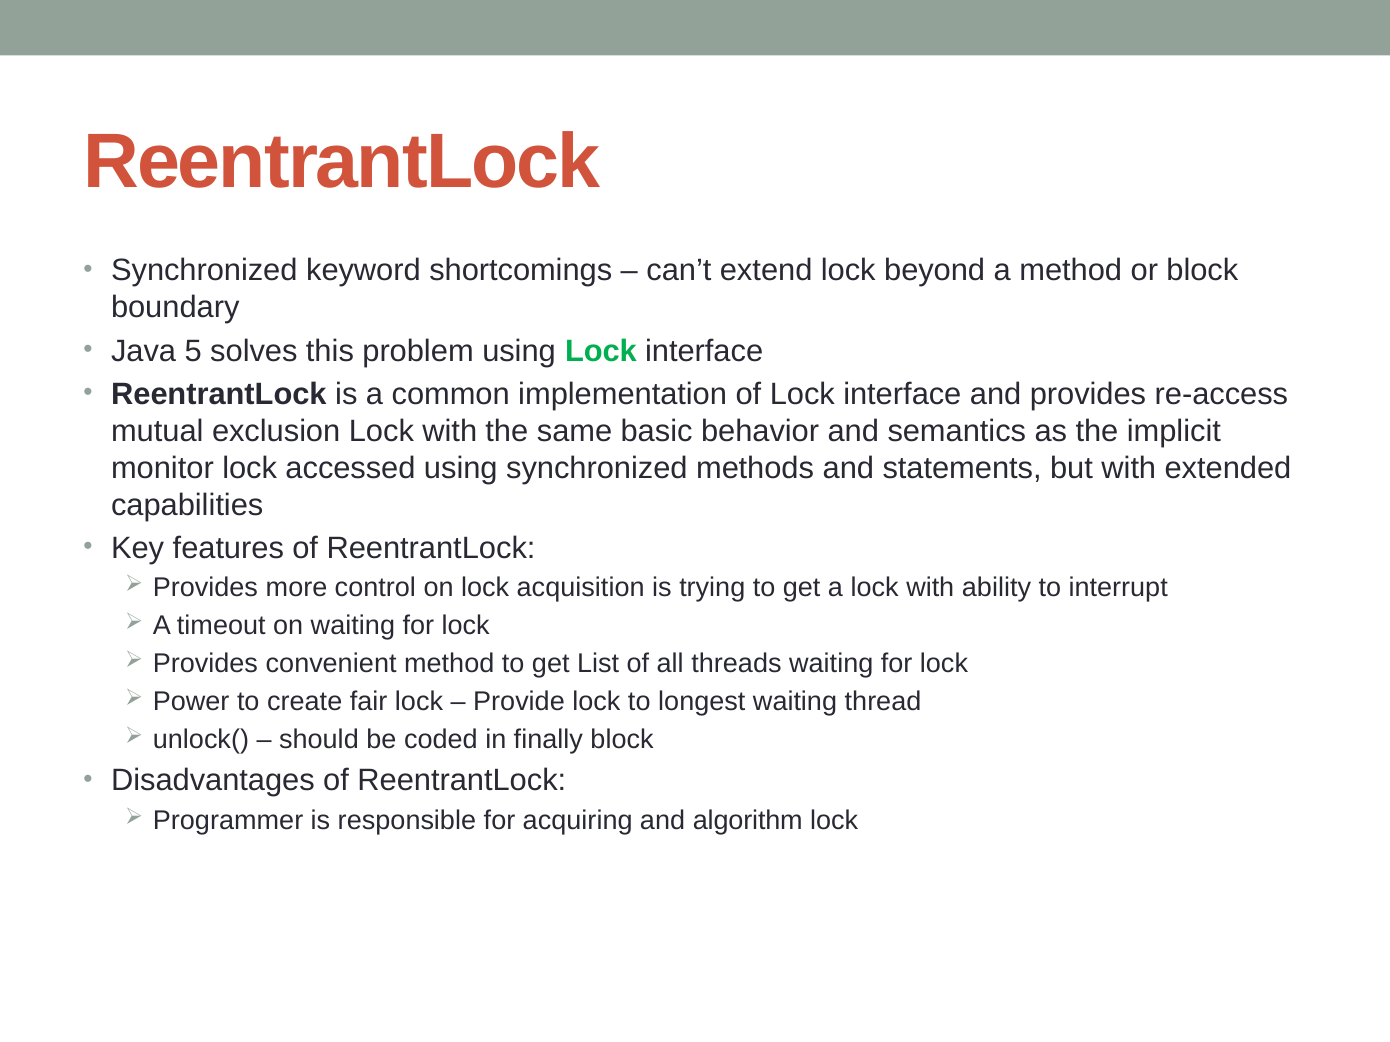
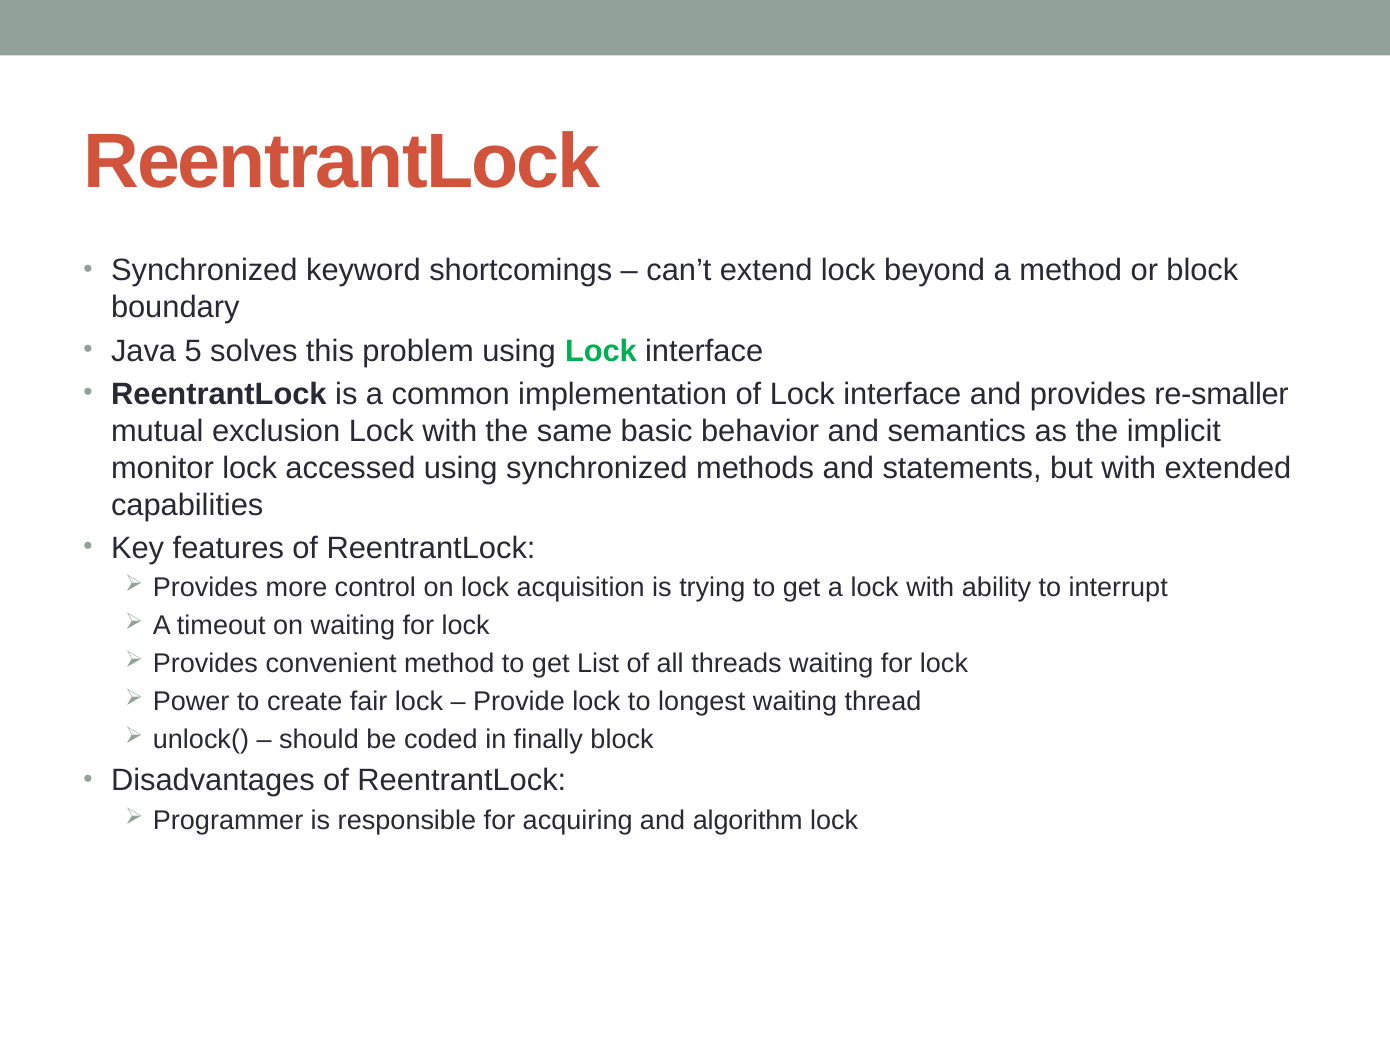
re-access: re-access -> re-smaller
